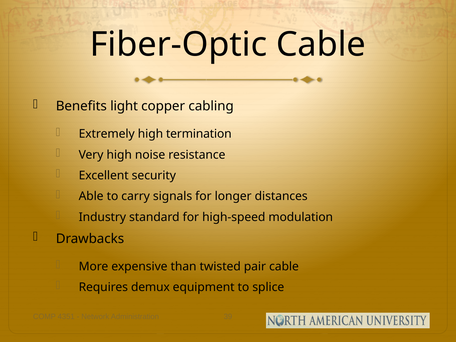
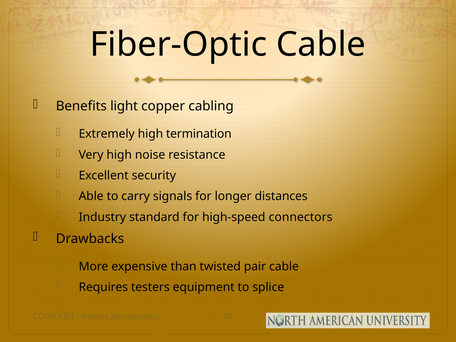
modulation: modulation -> connectors
demux: demux -> testers
